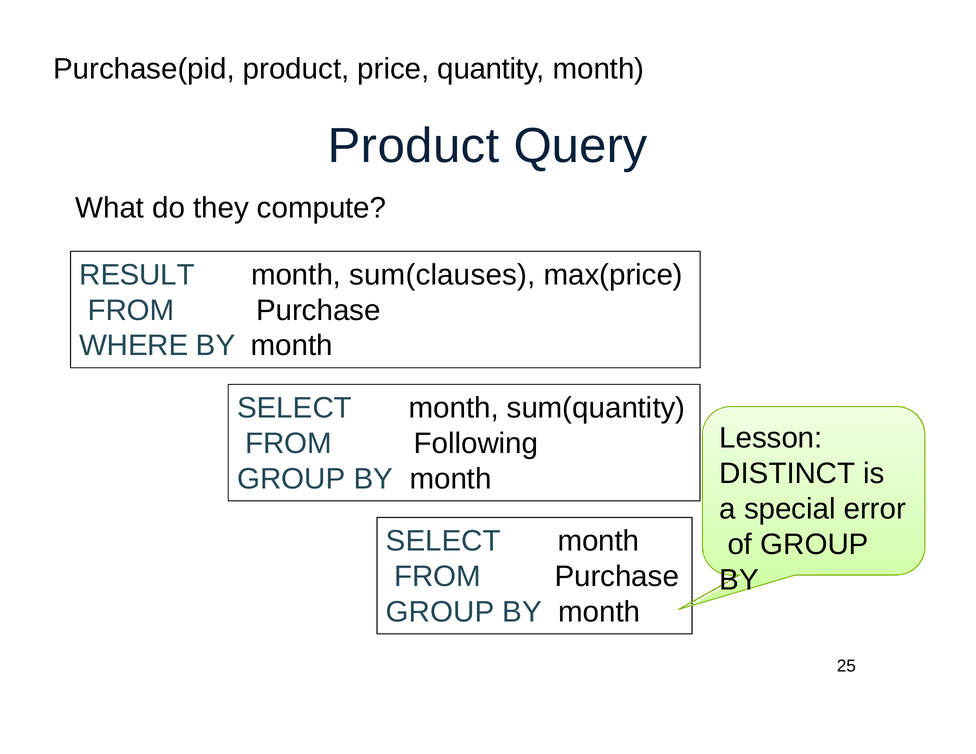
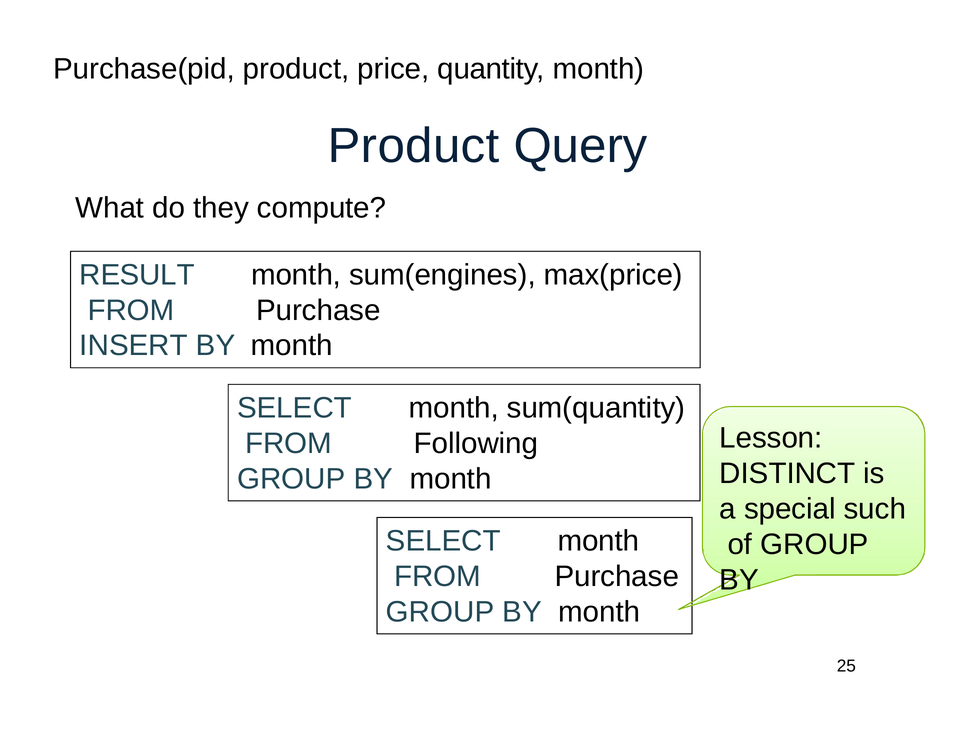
sum(clauses: sum(clauses -> sum(engines
WHERE: WHERE -> INSERT
error: error -> such
